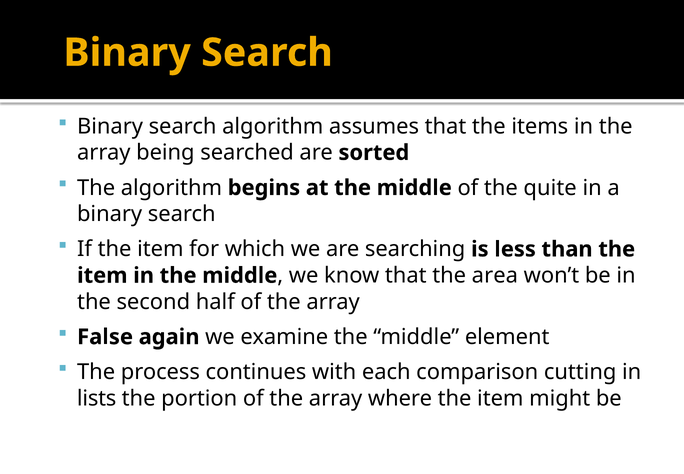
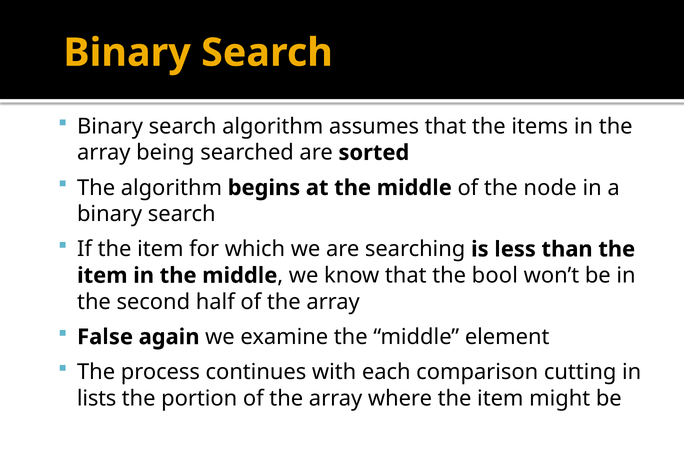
quite: quite -> node
area: area -> bool
